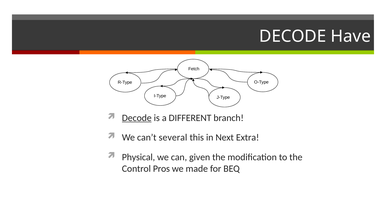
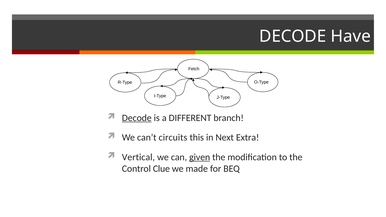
several: several -> circuits
Physical: Physical -> Vertical
given underline: none -> present
Pros: Pros -> Clue
